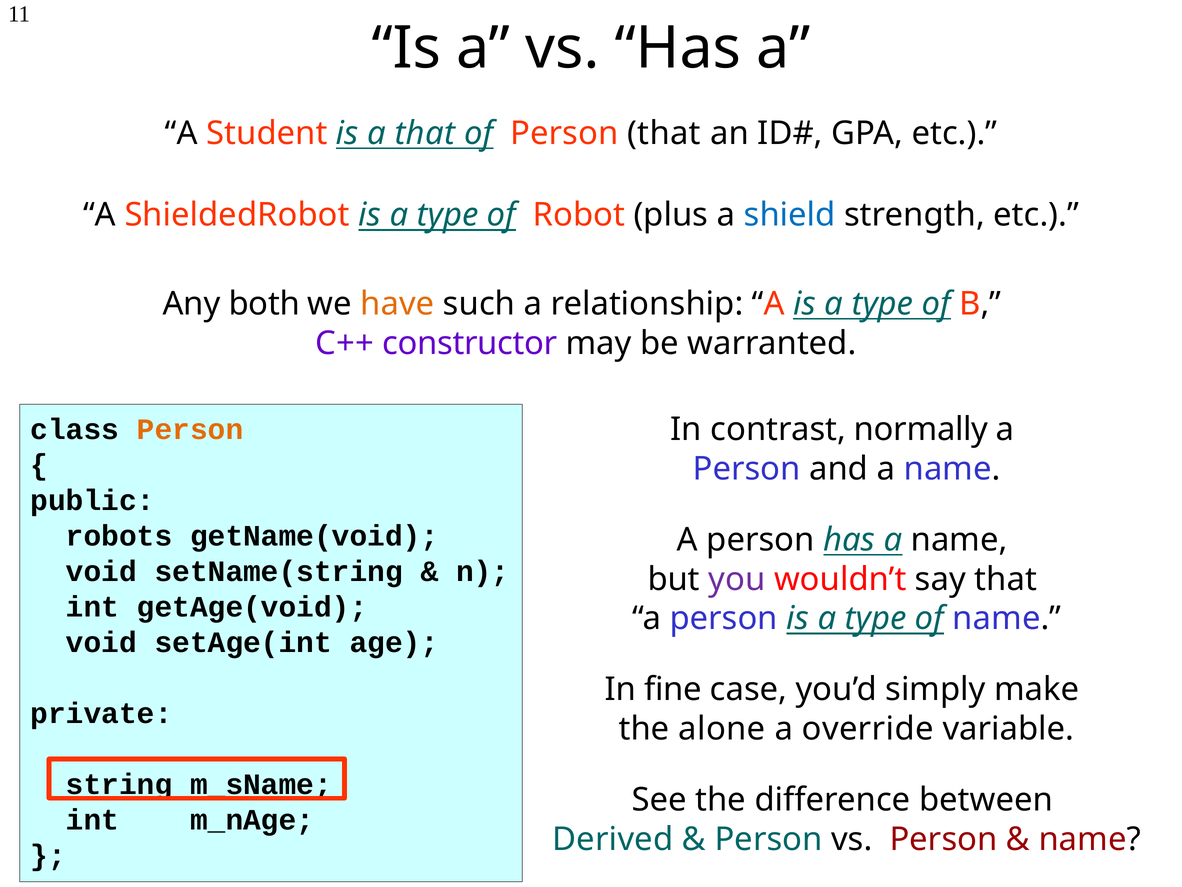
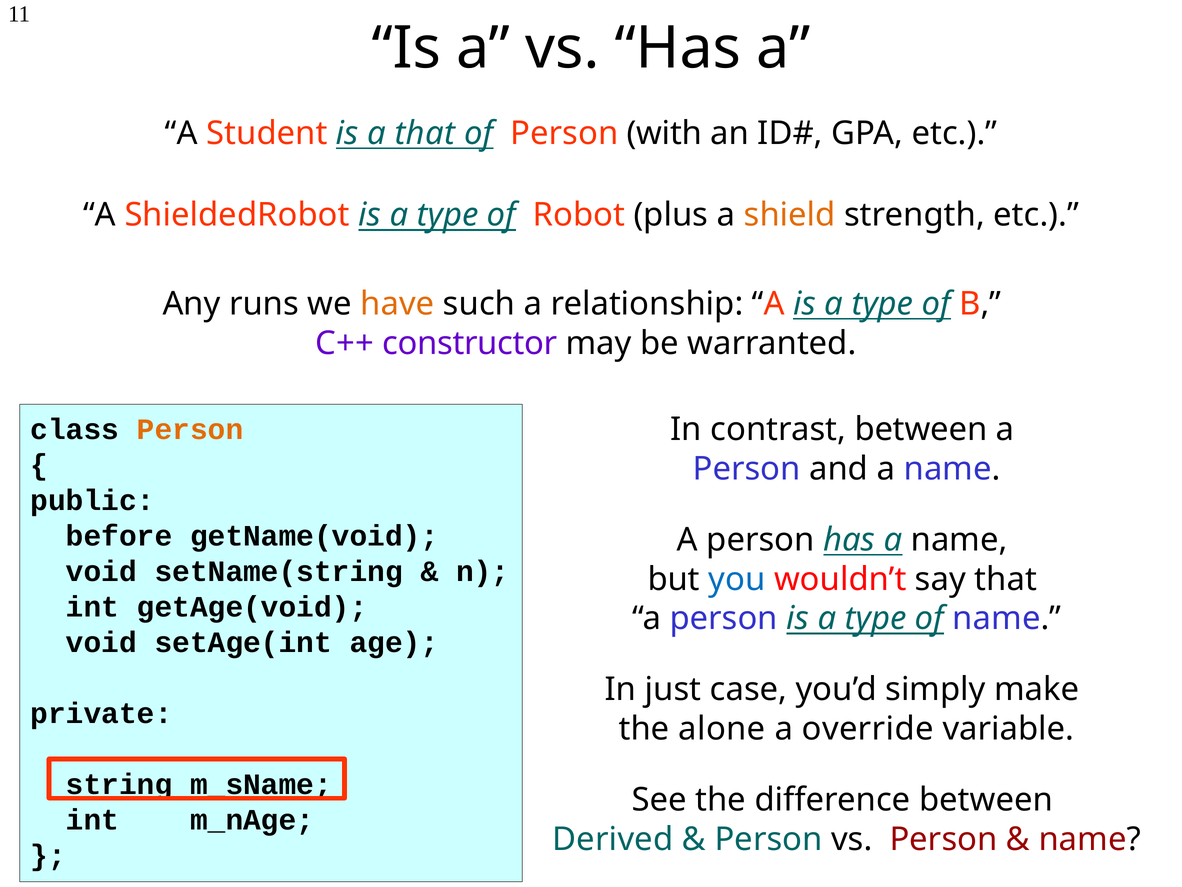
Person that: that -> with
shield colour: blue -> orange
both: both -> runs
contrast normally: normally -> between
robots: robots -> before
you colour: purple -> blue
fine: fine -> just
